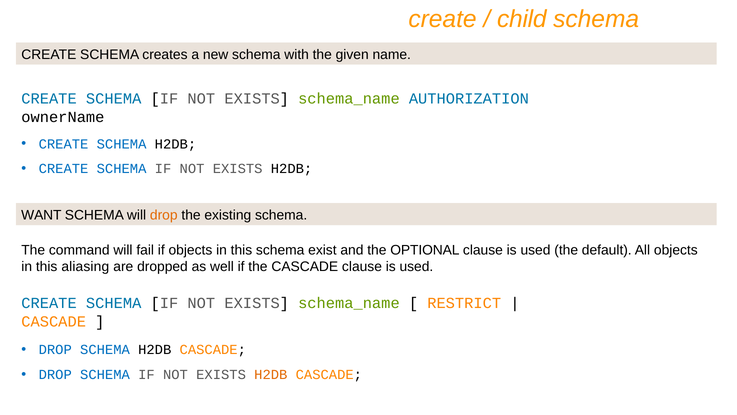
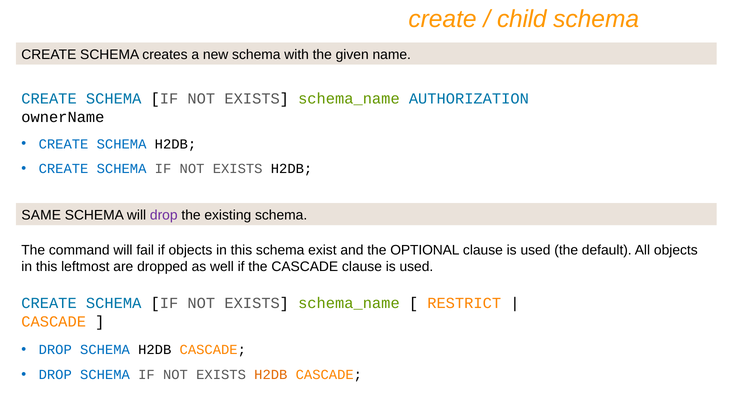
WANT: WANT -> SAME
drop at (164, 215) colour: orange -> purple
aliasing: aliasing -> leftmost
